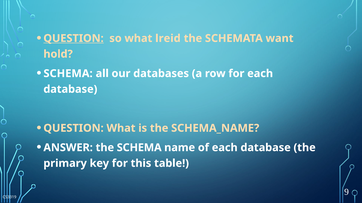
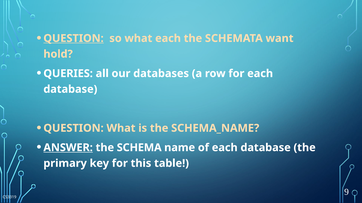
what lreid: lreid -> each
SCHEMA at (68, 74): SCHEMA -> QUERIES
ANSWER underline: none -> present
